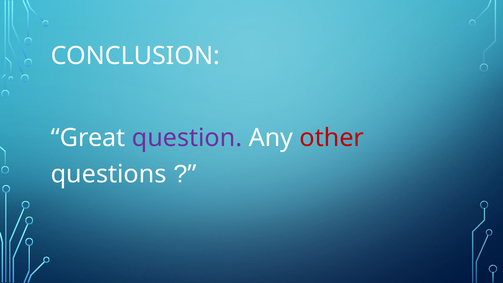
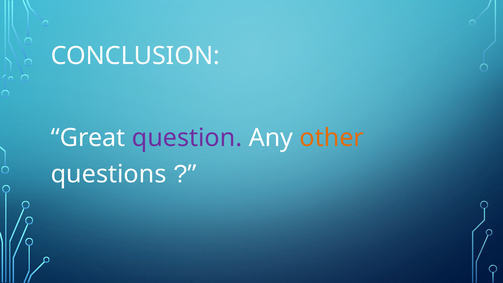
other colour: red -> orange
